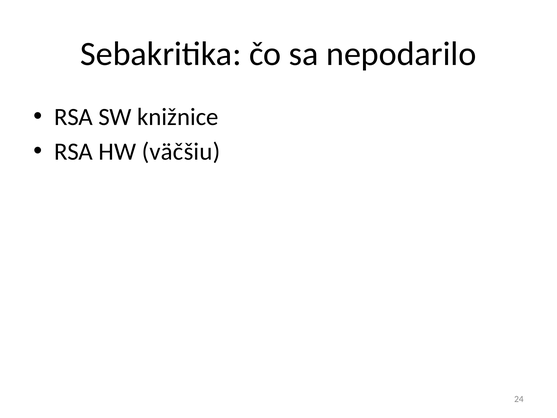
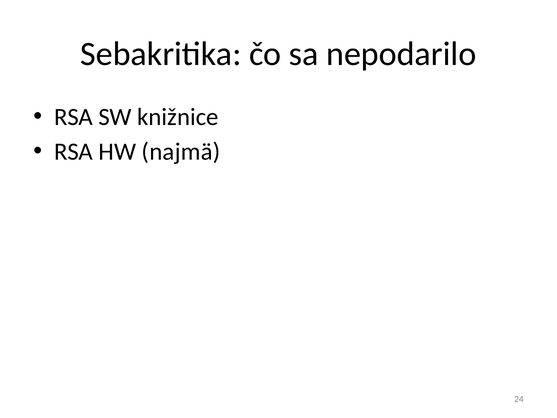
väčšiu: väčšiu -> najmä
